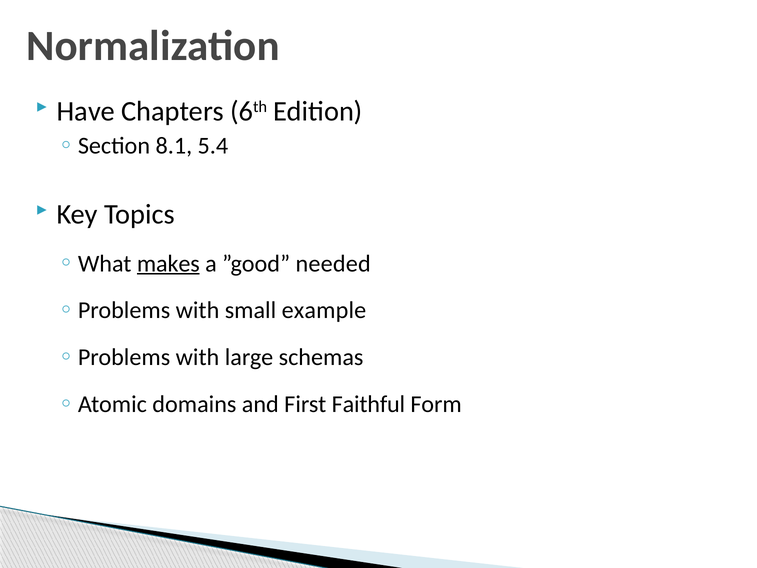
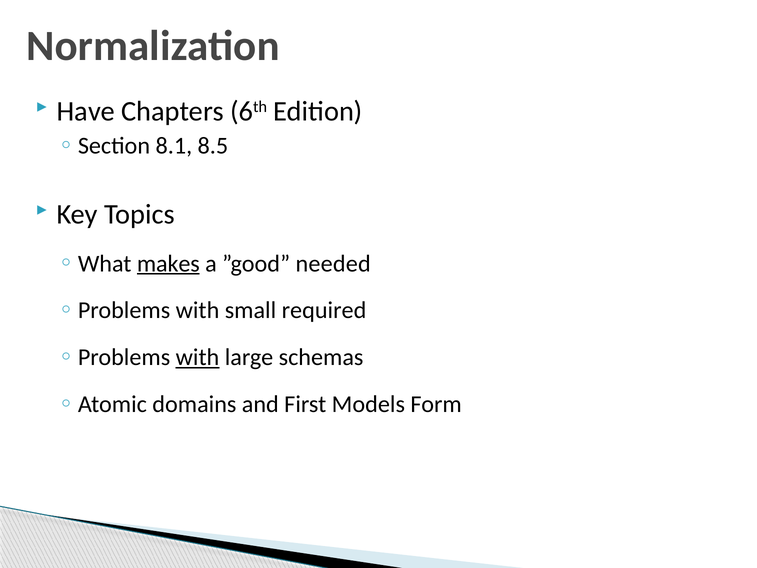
5.4: 5.4 -> 8.5
example: example -> required
with at (197, 357) underline: none -> present
Faithful: Faithful -> Models
